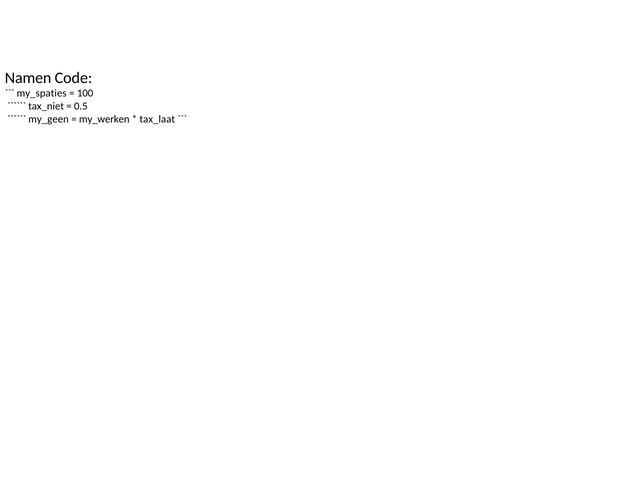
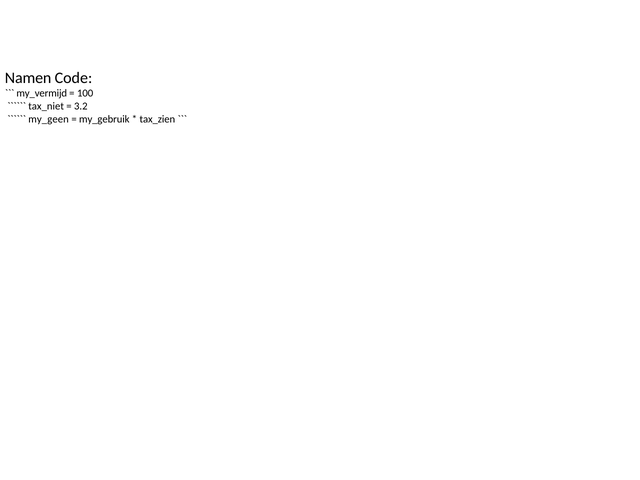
my_spaties: my_spaties -> my_vermijd
0.5: 0.5 -> 3.2
my_werken: my_werken -> my_gebruik
tax_laat: tax_laat -> tax_zien
